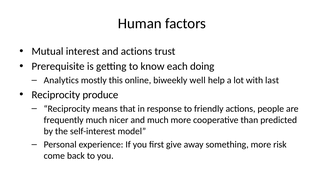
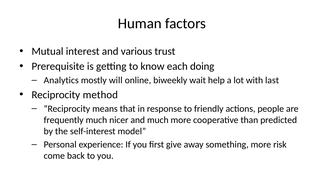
and actions: actions -> various
this: this -> will
well: well -> wait
produce: produce -> method
